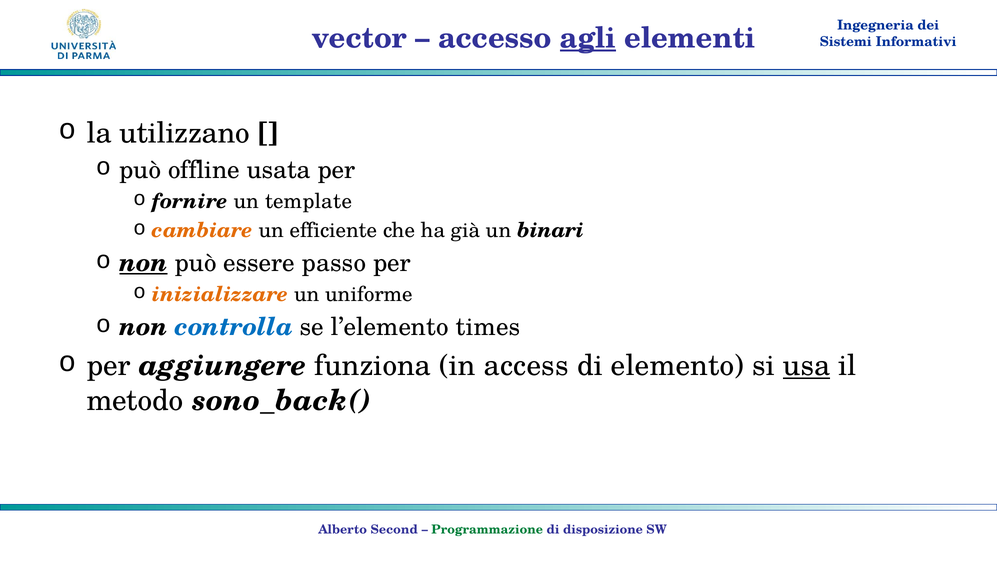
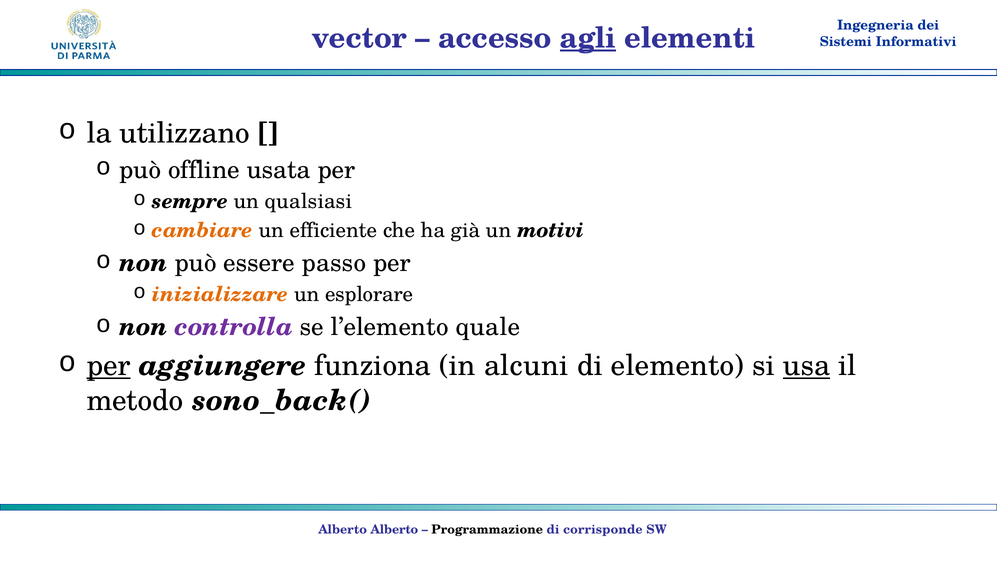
fornire: fornire -> sempre
template: template -> qualsiasi
binari: binari -> motivi
non at (143, 263) underline: present -> none
uniforme: uniforme -> esplorare
controlla colour: blue -> purple
times: times -> quale
per at (109, 366) underline: none -> present
access: access -> alcuni
Alberto Second: Second -> Alberto
Programmazione colour: green -> black
disposizione: disposizione -> corrisponde
